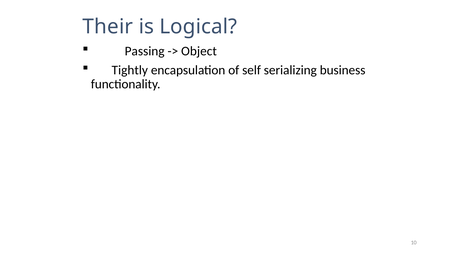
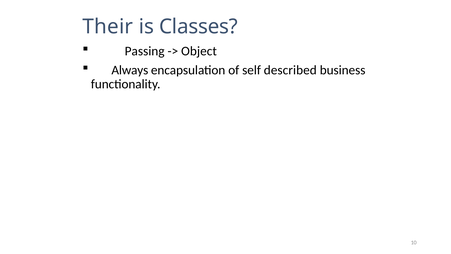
Logical: Logical -> Classes
Tightly: Tightly -> Always
serializing: serializing -> described
